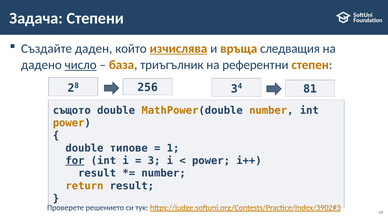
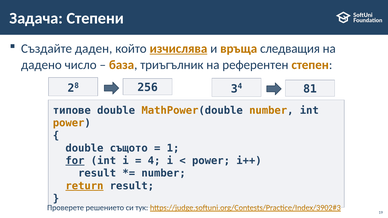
число underline: present -> none
референтни: референтни -> референтен
същото: същото -> типове
типове: типове -> същото
3 at (154, 161): 3 -> 4
return underline: none -> present
